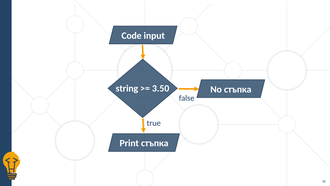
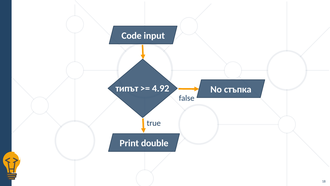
string: string -> типът
3.50: 3.50 -> 4.92
Print стъпка: стъпка -> double
